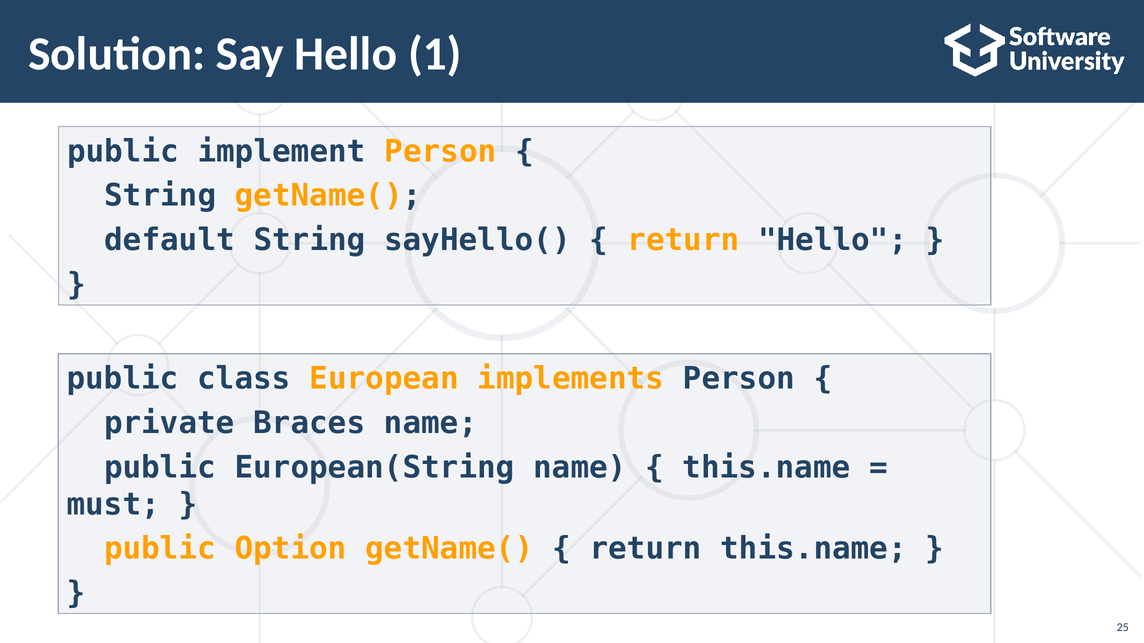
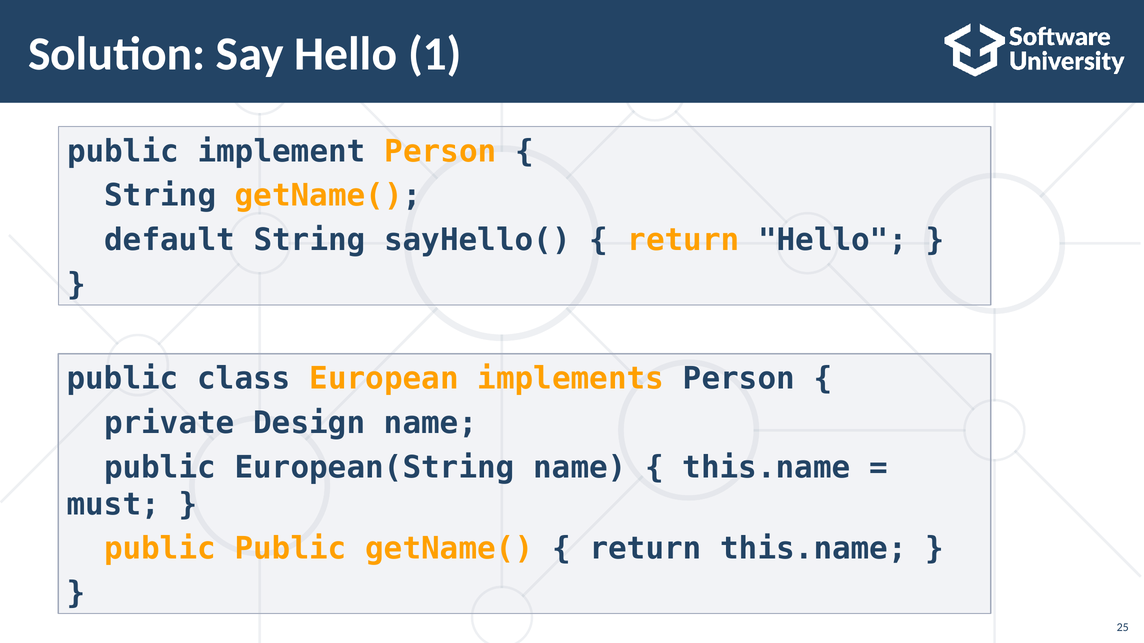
Braces: Braces -> Design
public Option: Option -> Public
